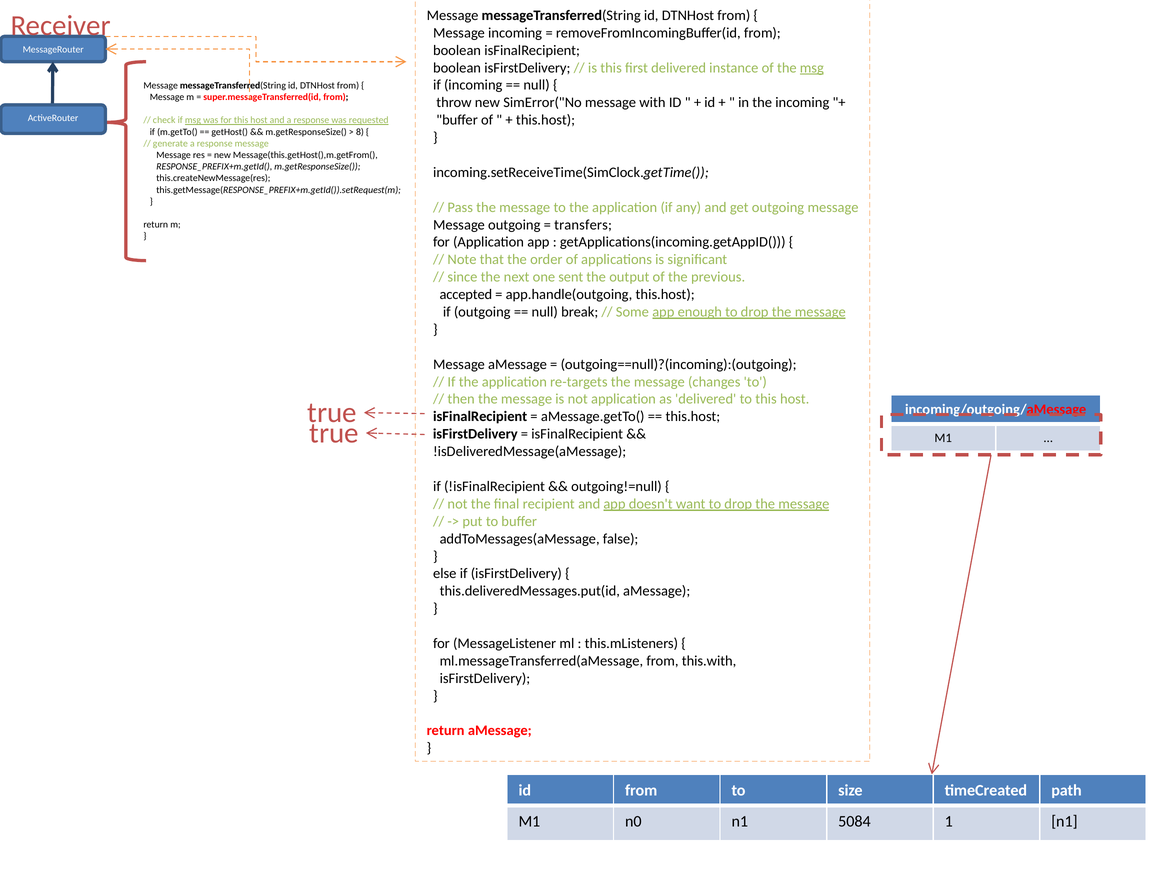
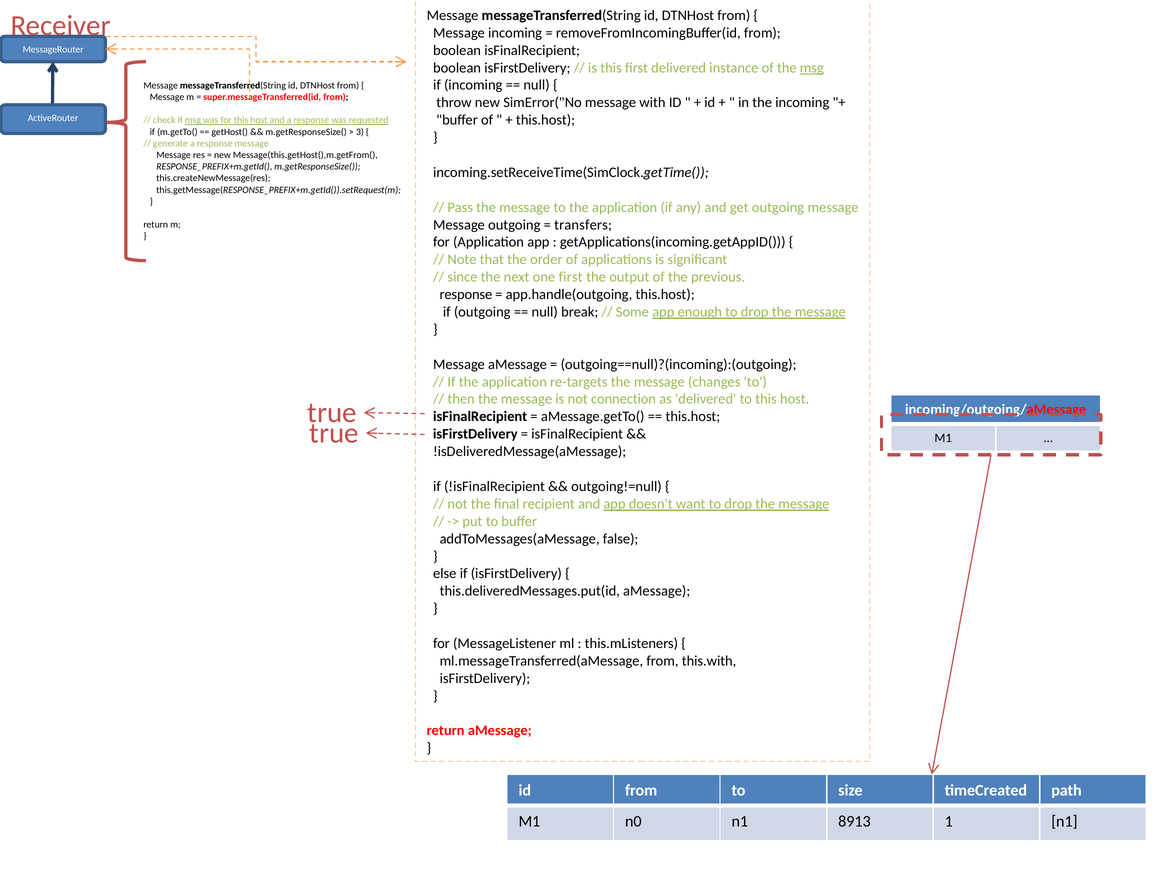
8: 8 -> 3
one sent: sent -> first
accepted at (466, 295): accepted -> response
not application: application -> connection
5084: 5084 -> 8913
